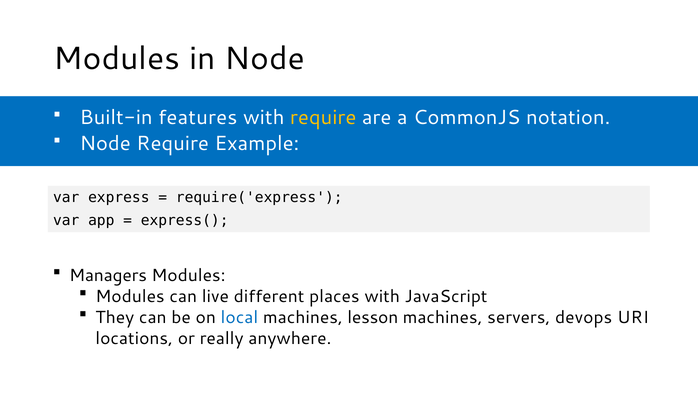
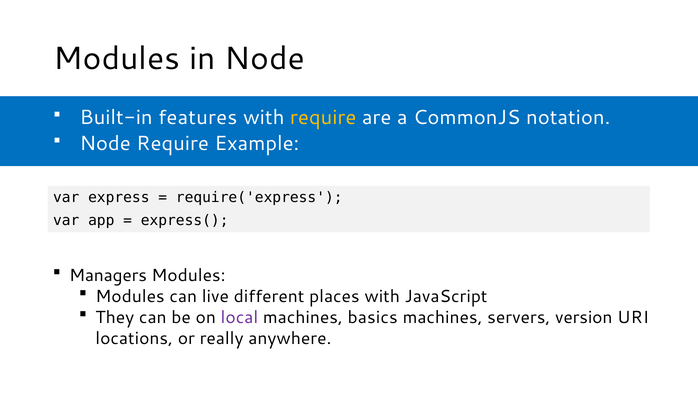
local colour: blue -> purple
lesson: lesson -> basics
devops: devops -> version
